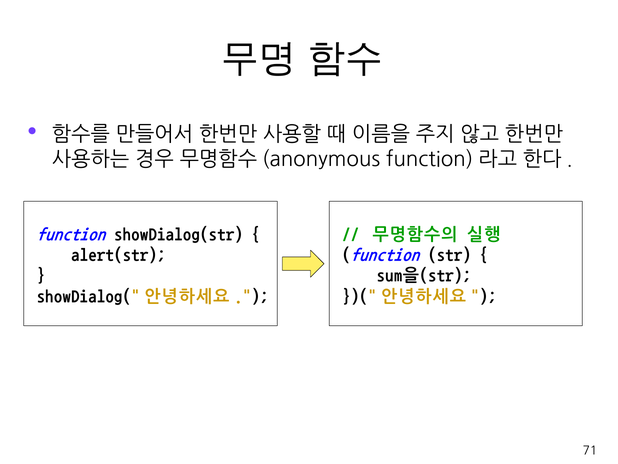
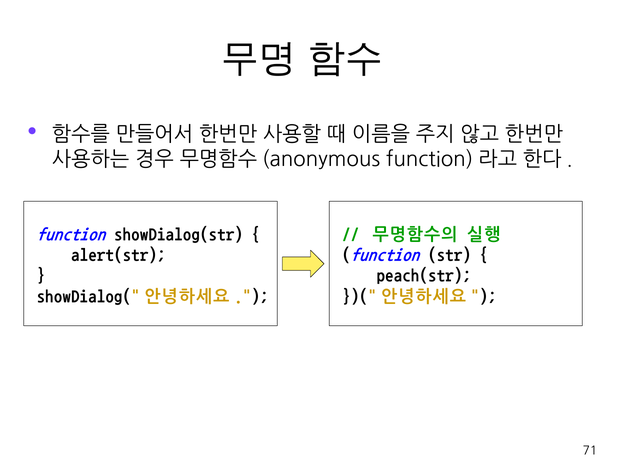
sum을(str: sum을(str -> peach(str
